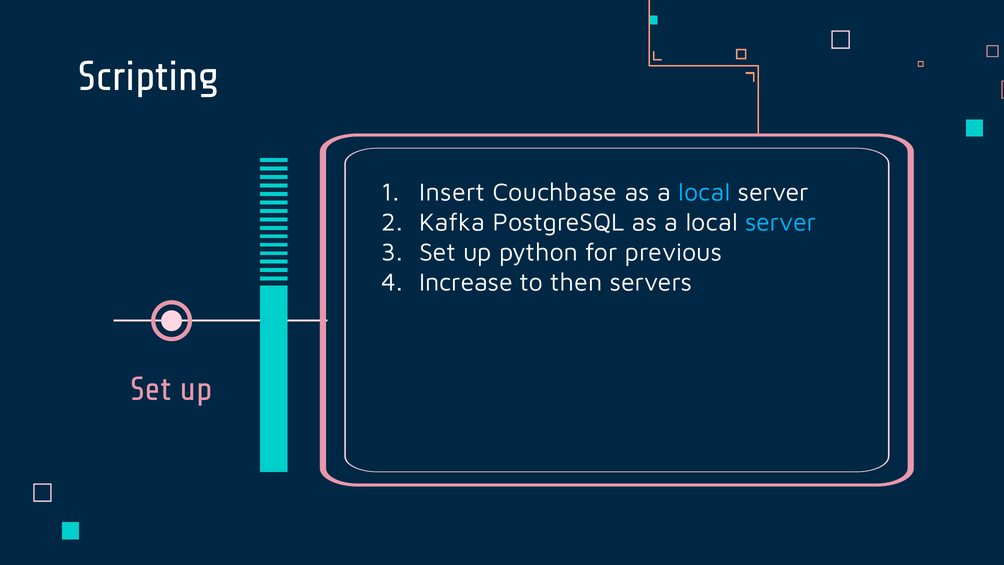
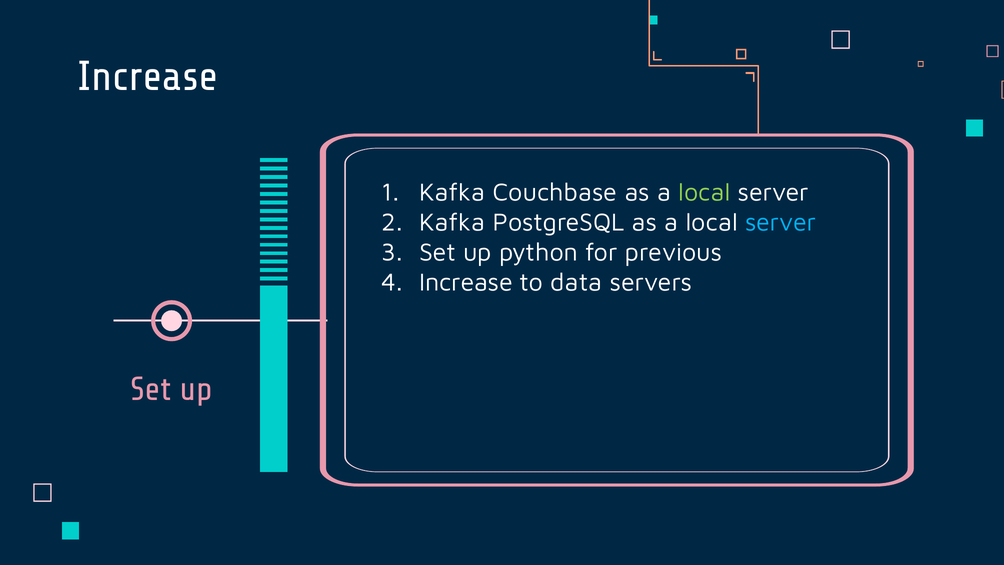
Scripting at (148, 76): Scripting -> Increase
Insert at (452, 192): Insert -> Kafka
local at (704, 192) colour: light blue -> light green
then: then -> data
